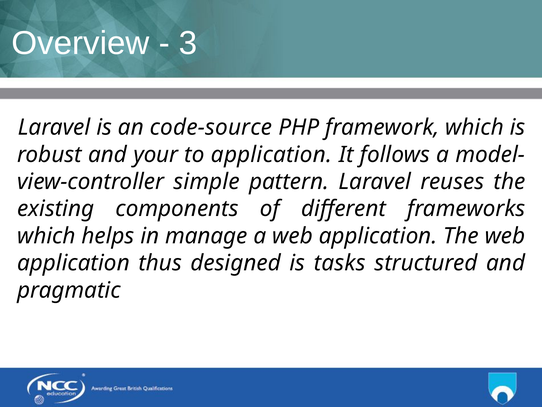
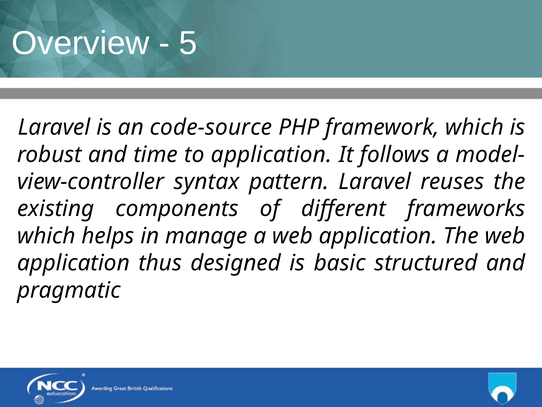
3: 3 -> 5
your: your -> time
simple: simple -> syntax
tasks: tasks -> basic
